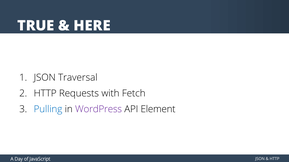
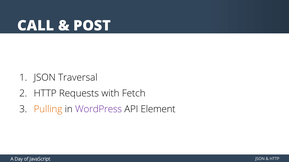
TRUE: TRUE -> CALL
HERE: HERE -> POST
Pulling colour: blue -> orange
